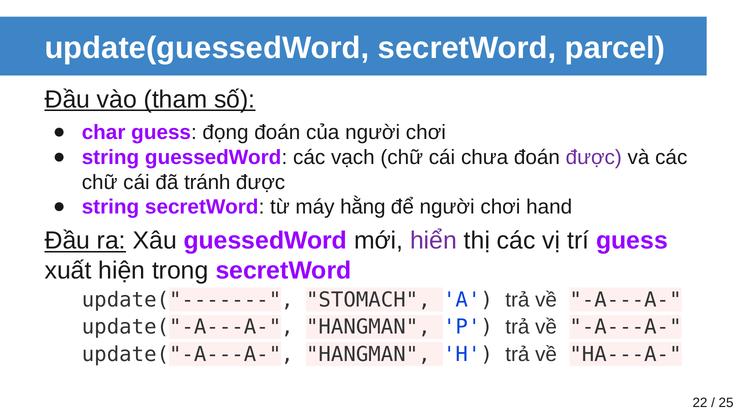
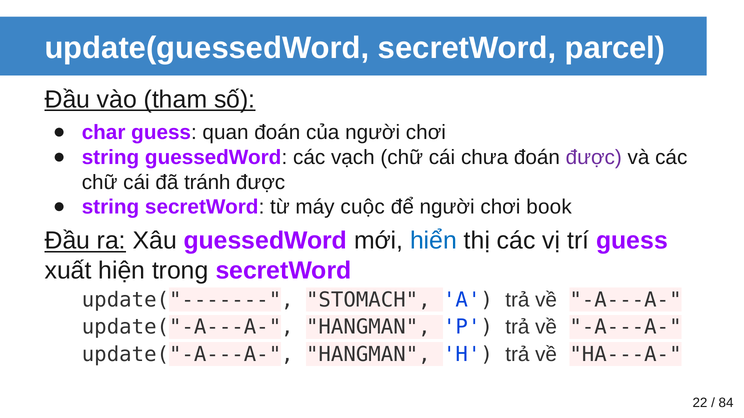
đọng: đọng -> quan
hằng: hằng -> cuộc
hand: hand -> book
hiển colour: purple -> blue
25: 25 -> 84
